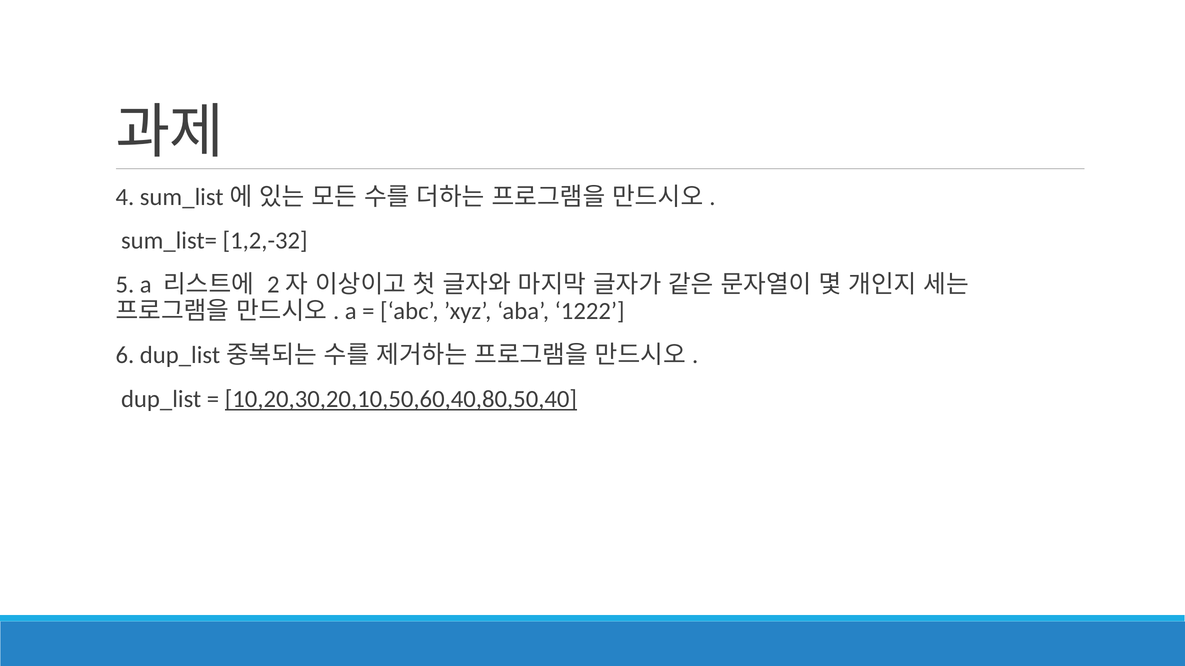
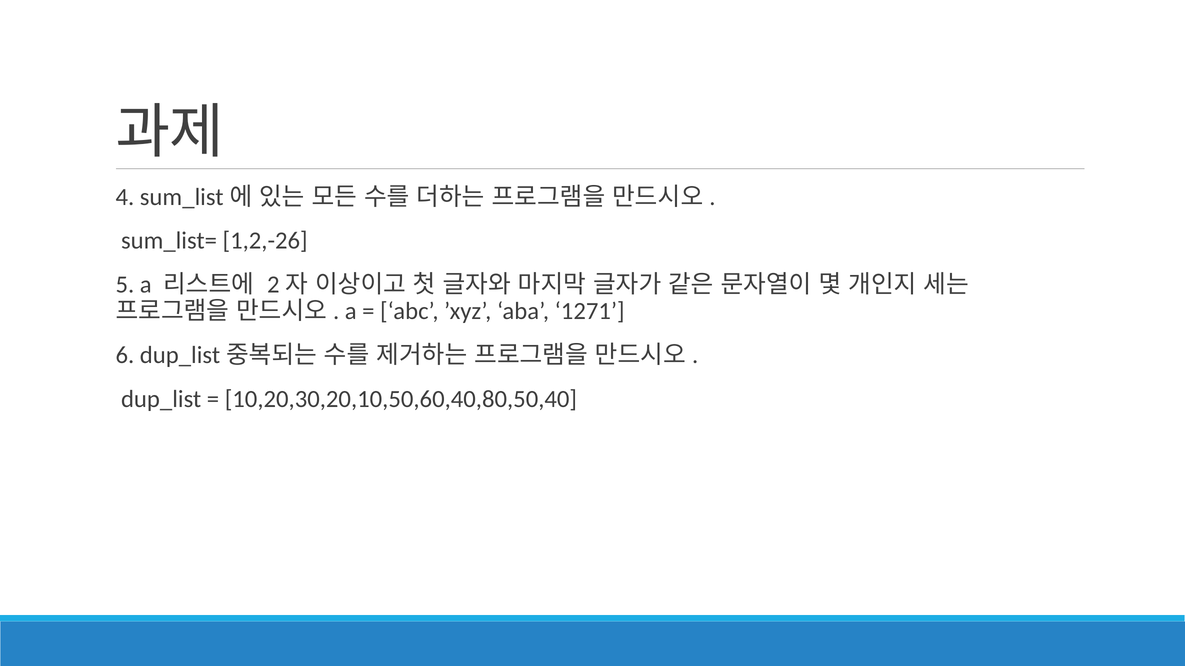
1,2,-32: 1,2,-32 -> 1,2,-26
1222: 1222 -> 1271
10,20,30,20,10,50,60,40,80,50,40 underline: present -> none
